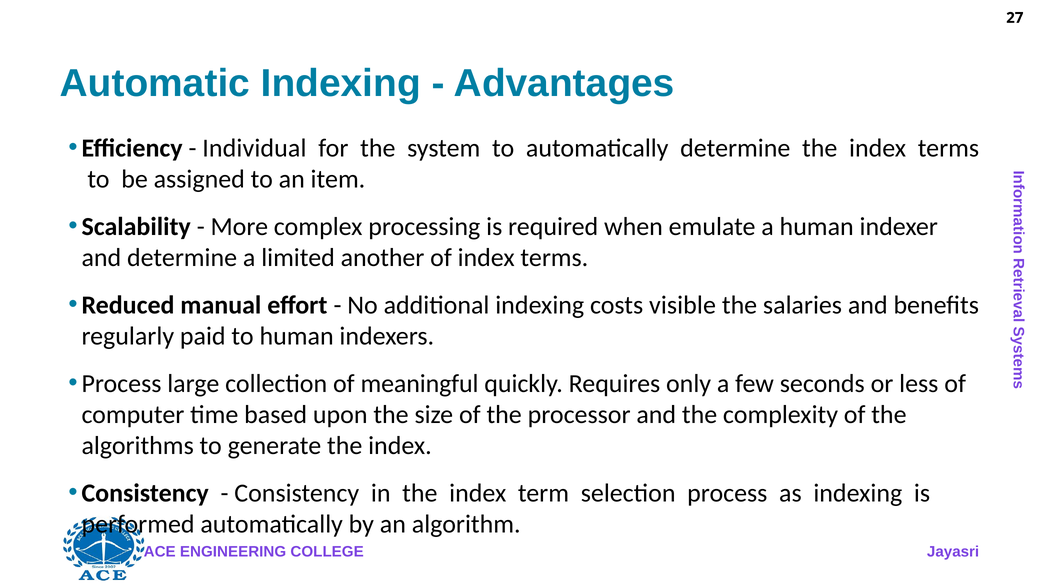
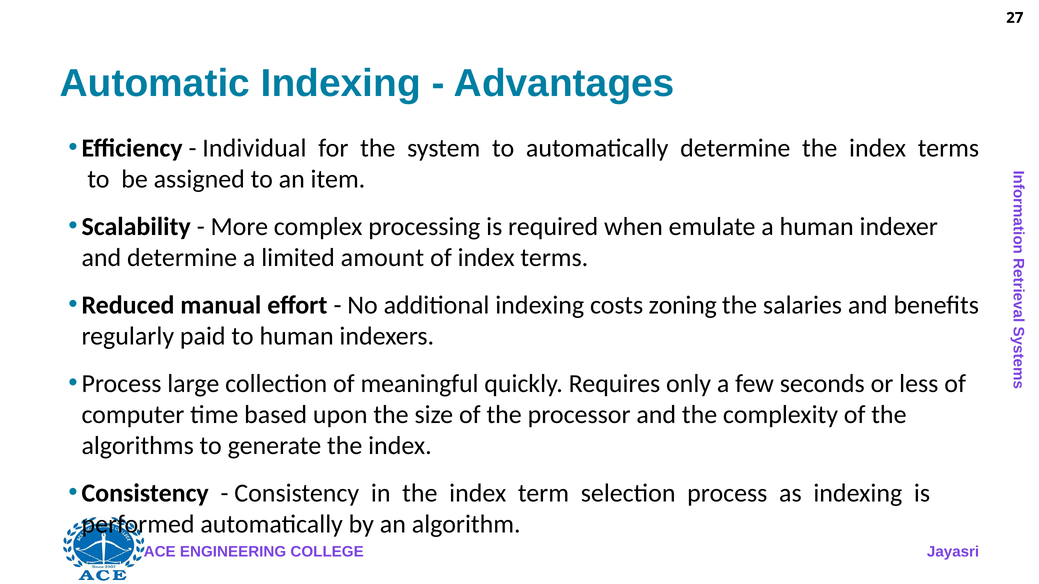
another: another -> amount
visible: visible -> zoning
